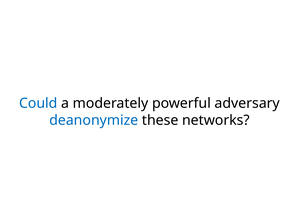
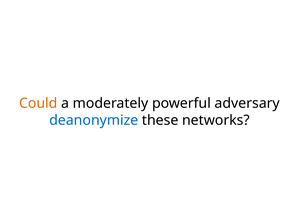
Could colour: blue -> orange
